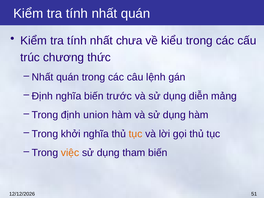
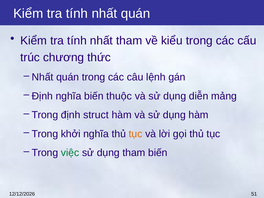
nhất chưa: chưa -> tham
trước: trước -> thuộc
union: union -> struct
việc colour: orange -> green
